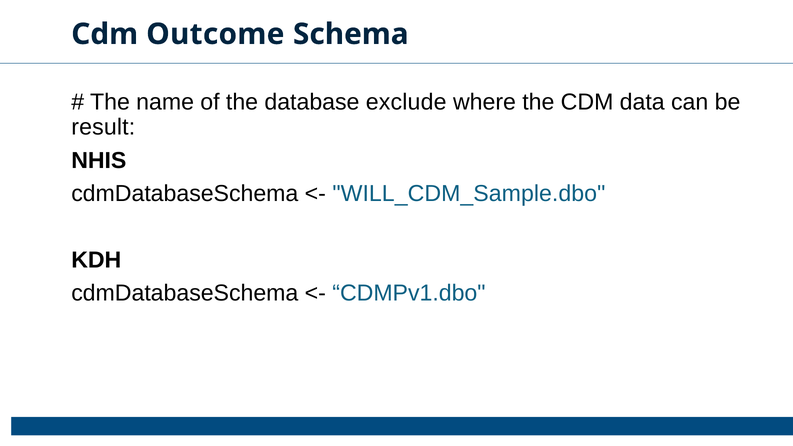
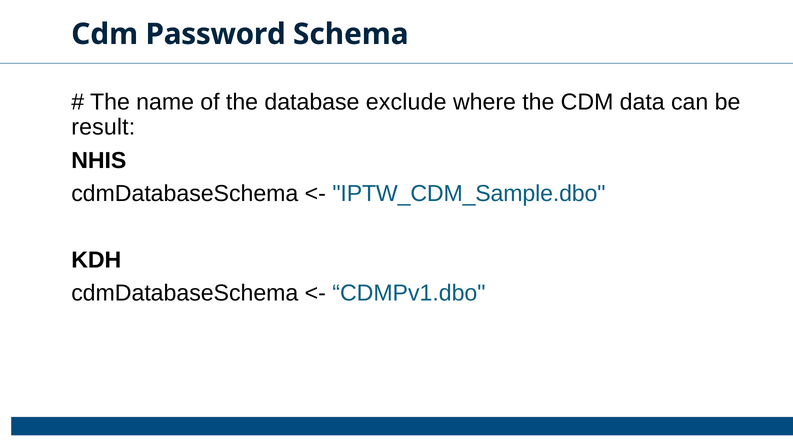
Outcome: Outcome -> Password
WILL_CDM_Sample.dbo: WILL_CDM_Sample.dbo -> IPTW_CDM_Sample.dbo
